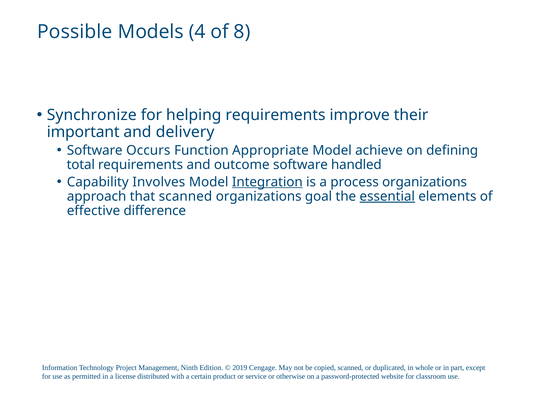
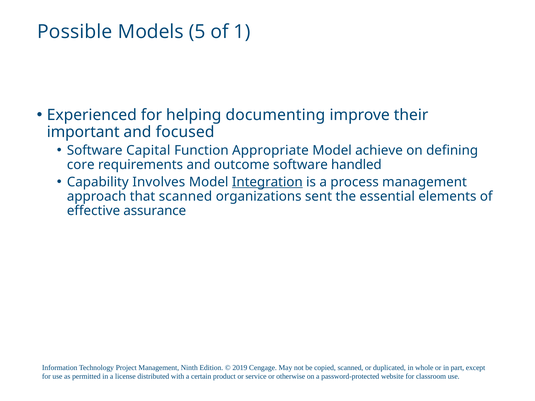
4: 4 -> 5
8: 8 -> 1
Synchronize: Synchronize -> Experienced
helping requirements: requirements -> documenting
delivery: delivery -> focused
Occurs: Occurs -> Capital
total: total -> core
process organizations: organizations -> management
goal: goal -> sent
essential underline: present -> none
difference: difference -> assurance
